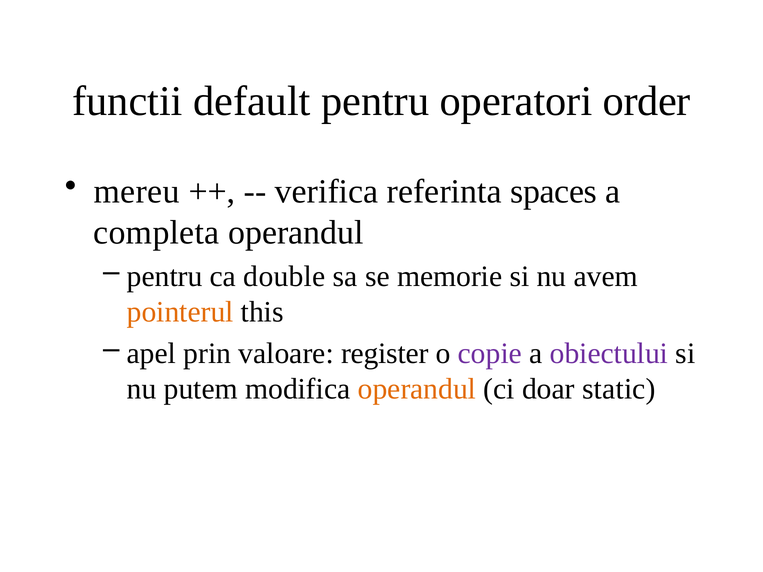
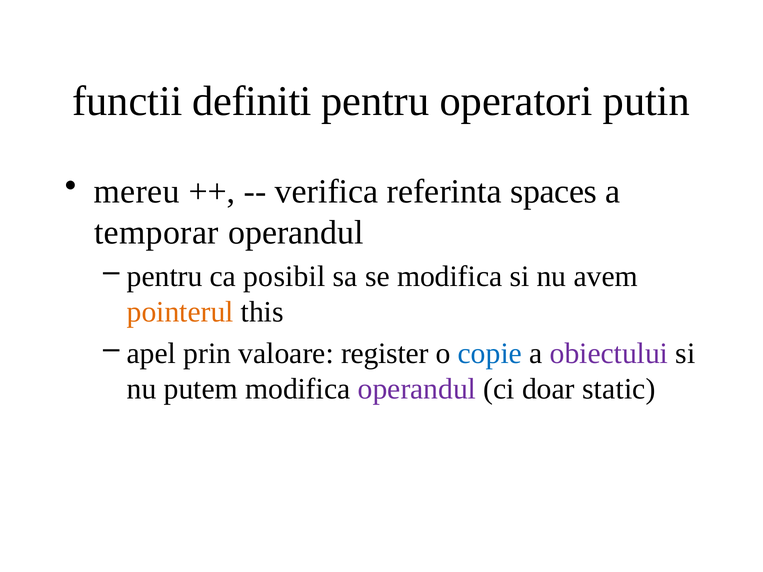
default: default -> definiti
order: order -> putin
completa: completa -> temporar
double: double -> posibil
se memorie: memorie -> modifica
copie colour: purple -> blue
operandul at (417, 389) colour: orange -> purple
